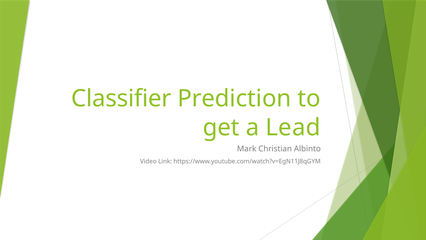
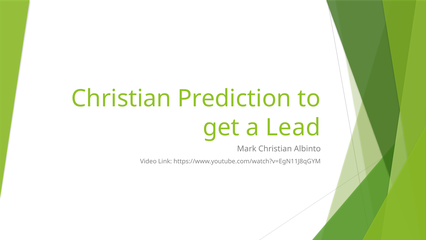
Classifier at (121, 98): Classifier -> Christian
